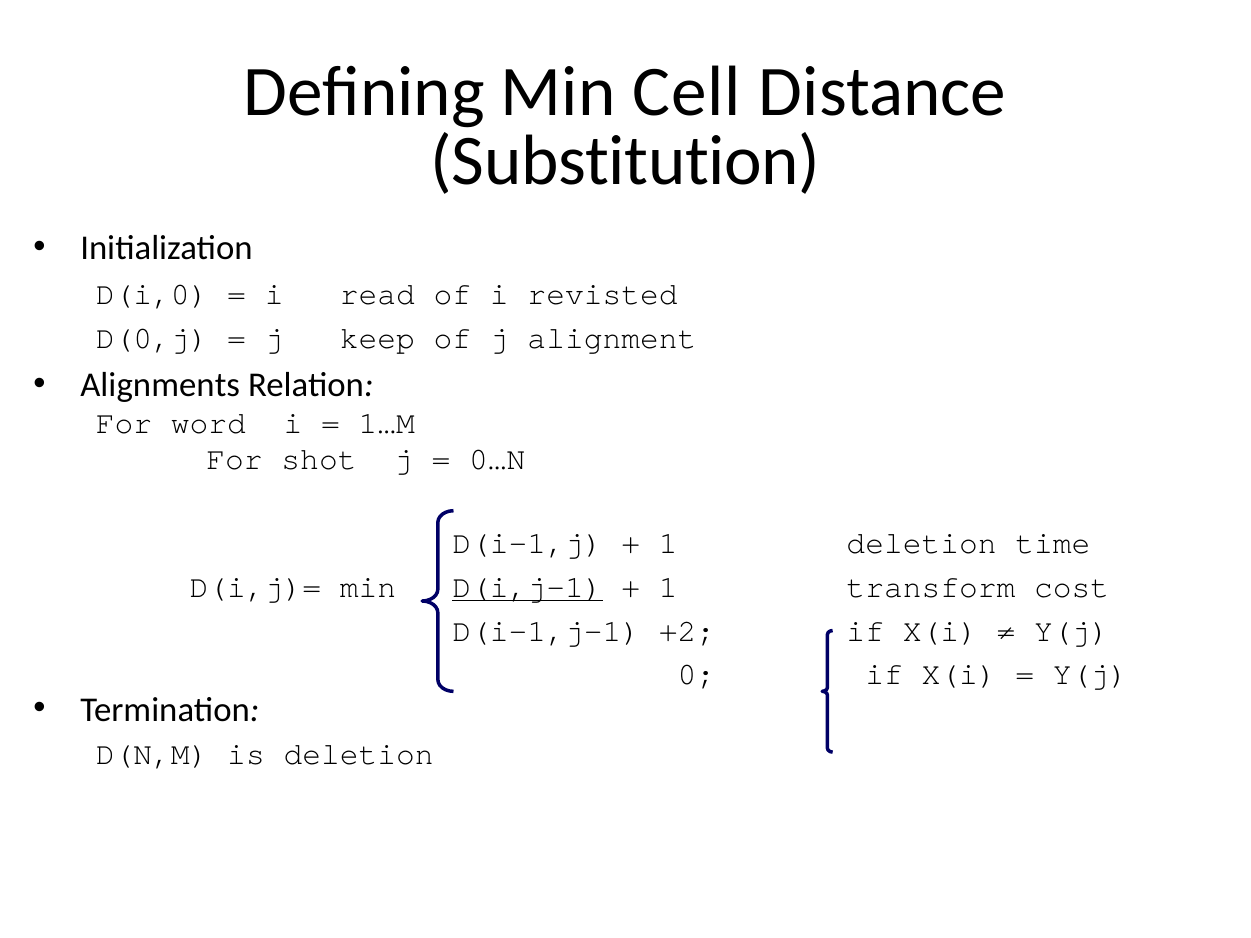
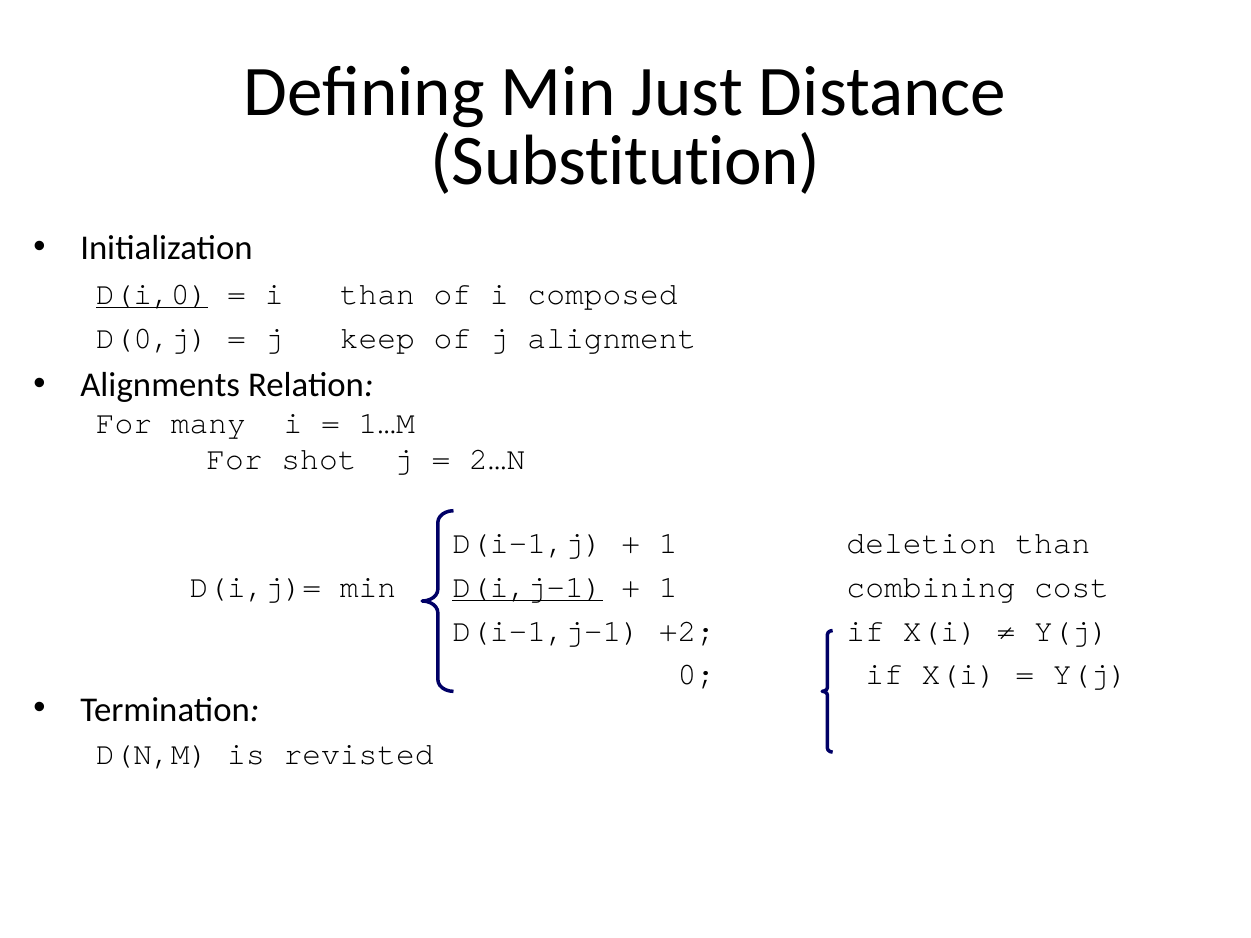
Cell: Cell -> Just
D(i,0 underline: none -> present
i read: read -> than
revisted: revisted -> composed
word: word -> many
0…N: 0…N -> 2…N
deletion time: time -> than
transform: transform -> combining
is deletion: deletion -> revisted
